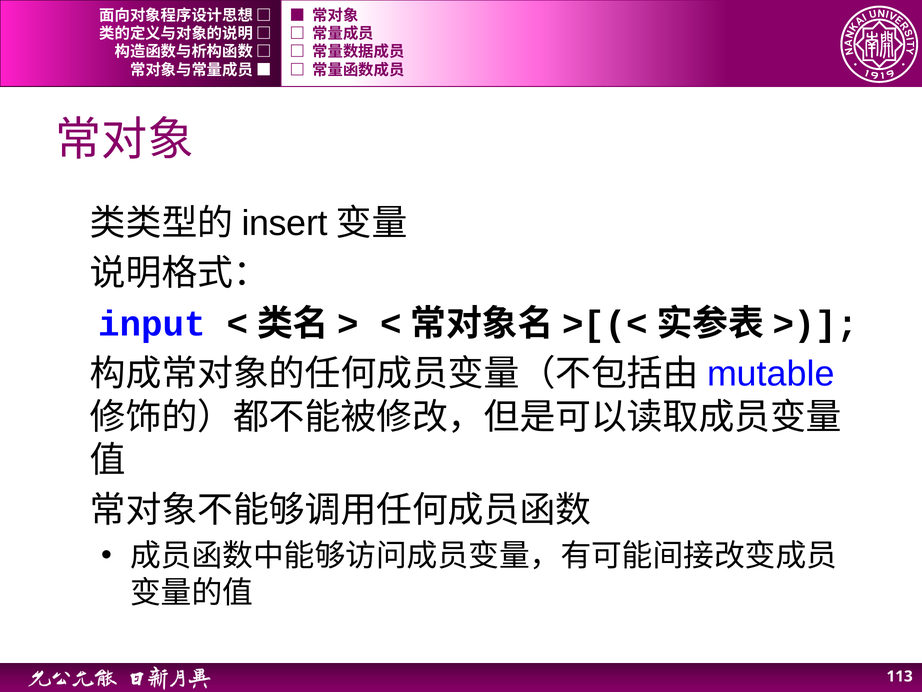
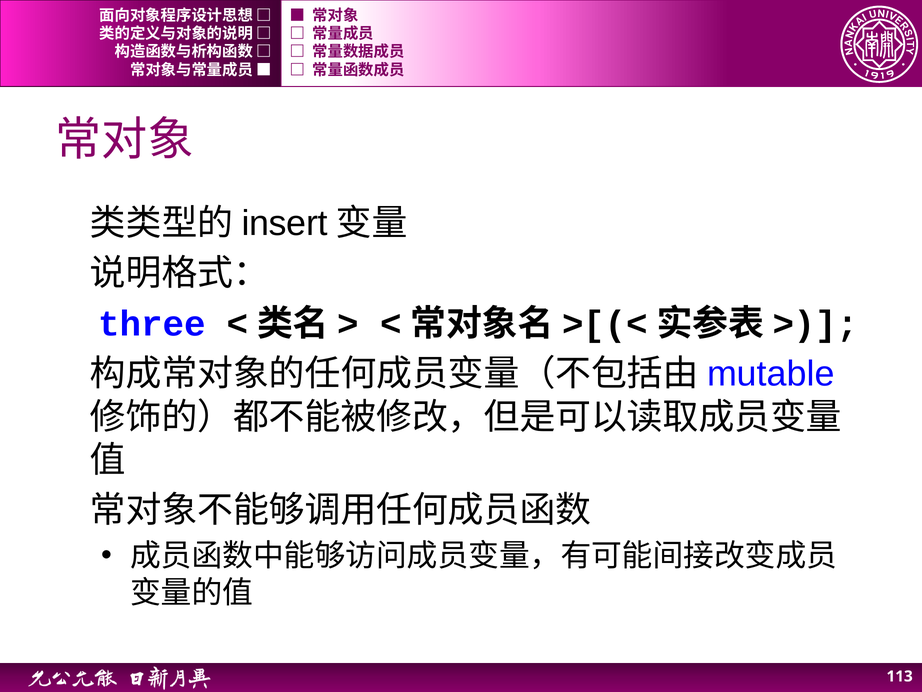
input: input -> three
